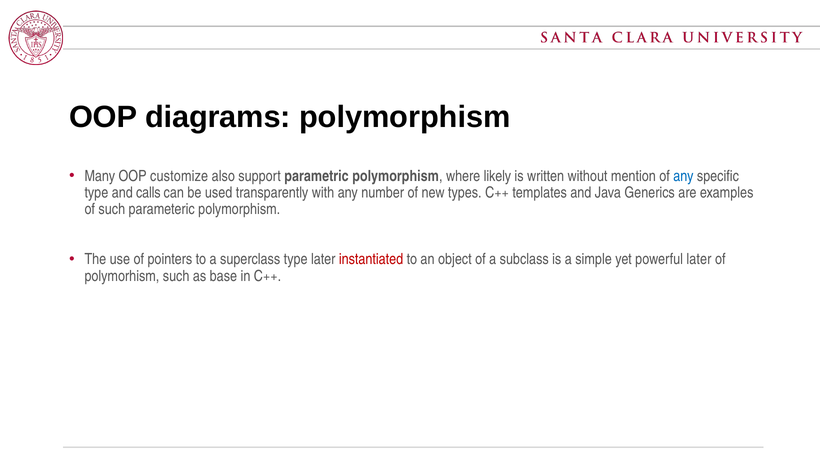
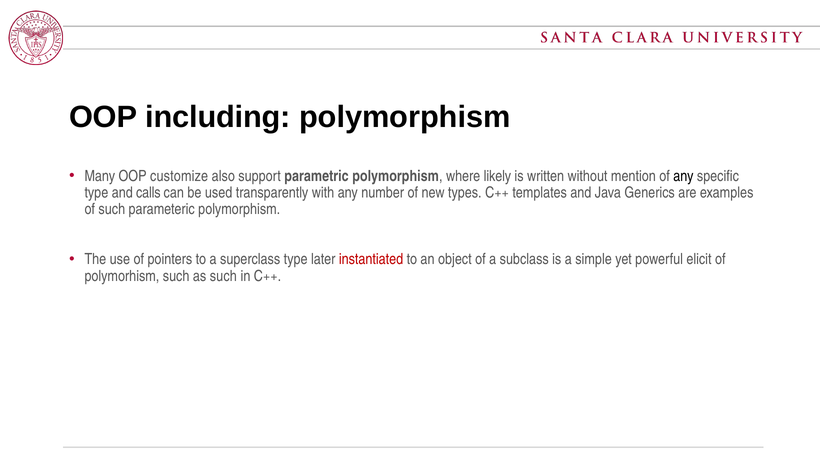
diagrams: diagrams -> including
any at (683, 176) colour: blue -> black
powerful later: later -> elicit
as base: base -> such
